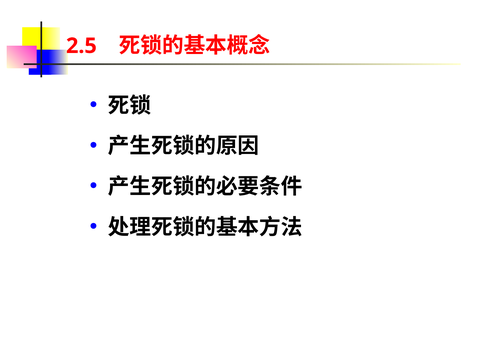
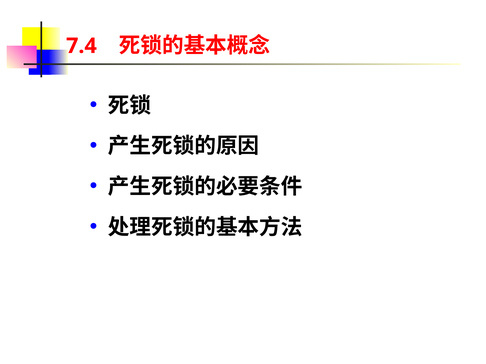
2.5: 2.5 -> 7.4
